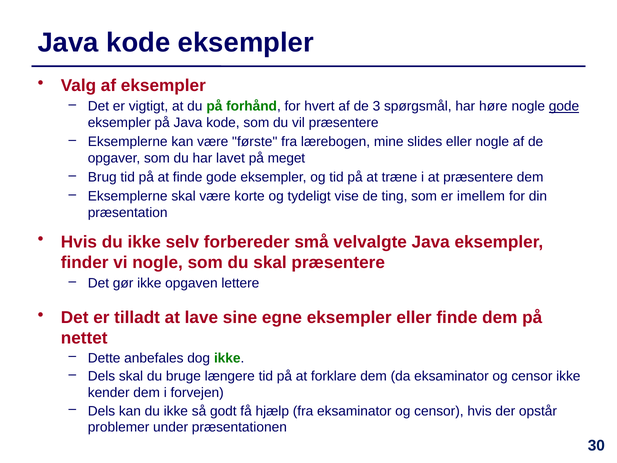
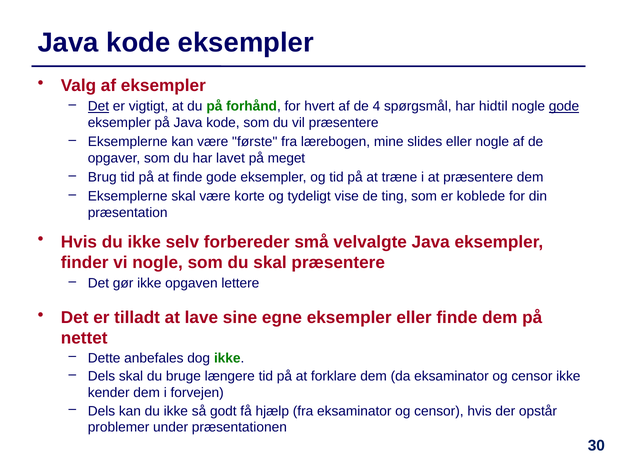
Det at (98, 106) underline: none -> present
3: 3 -> 4
høre: høre -> hidtil
imellem: imellem -> koblede
